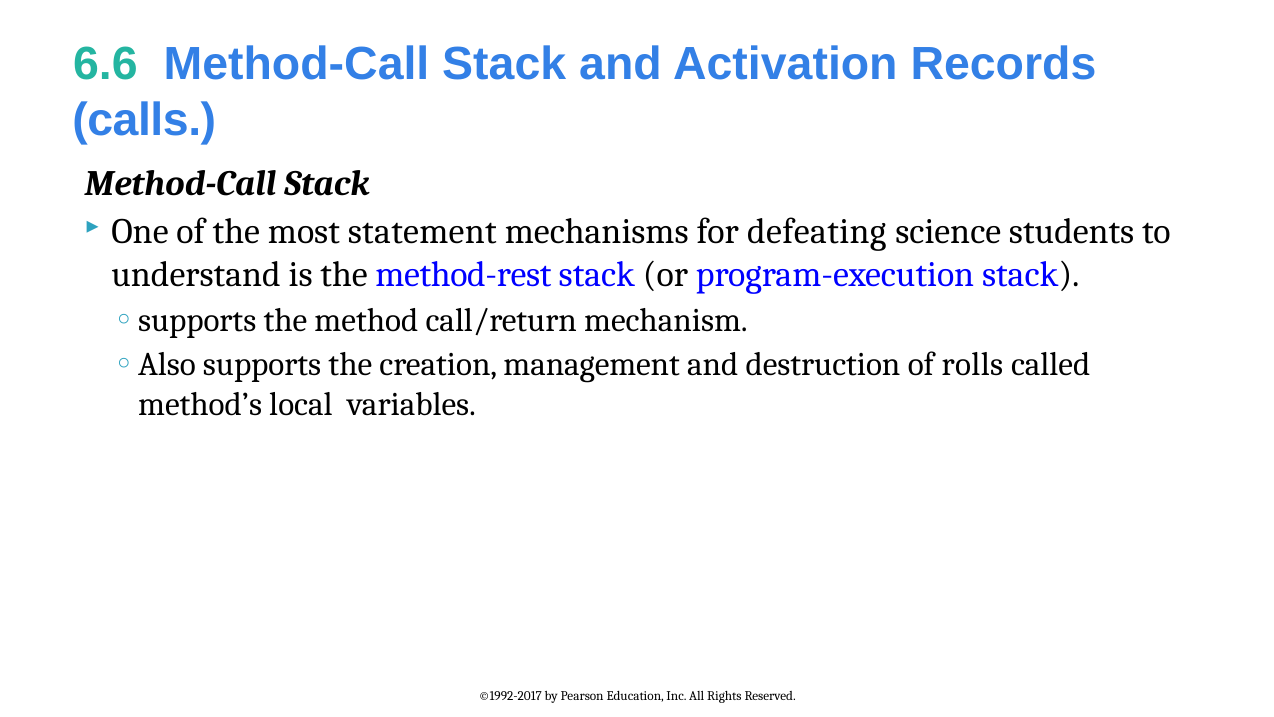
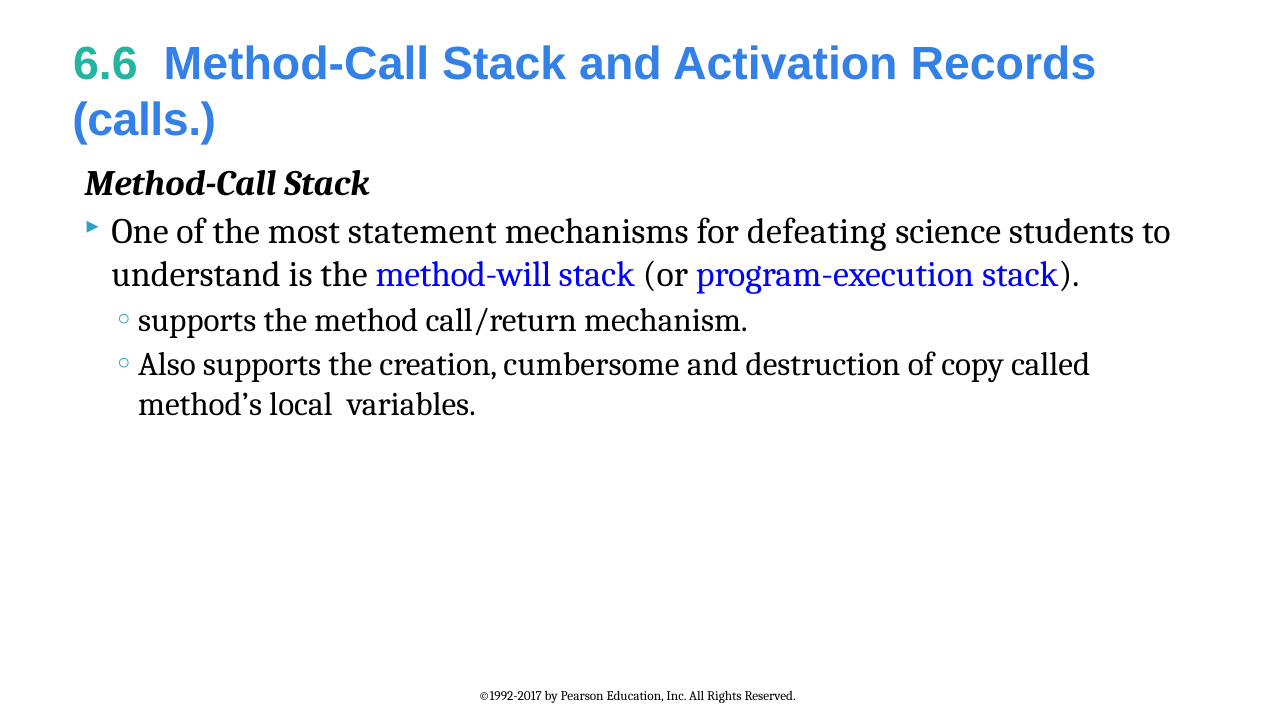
method-rest: method-rest -> method-will
management: management -> cumbersome
rolls: rolls -> copy
